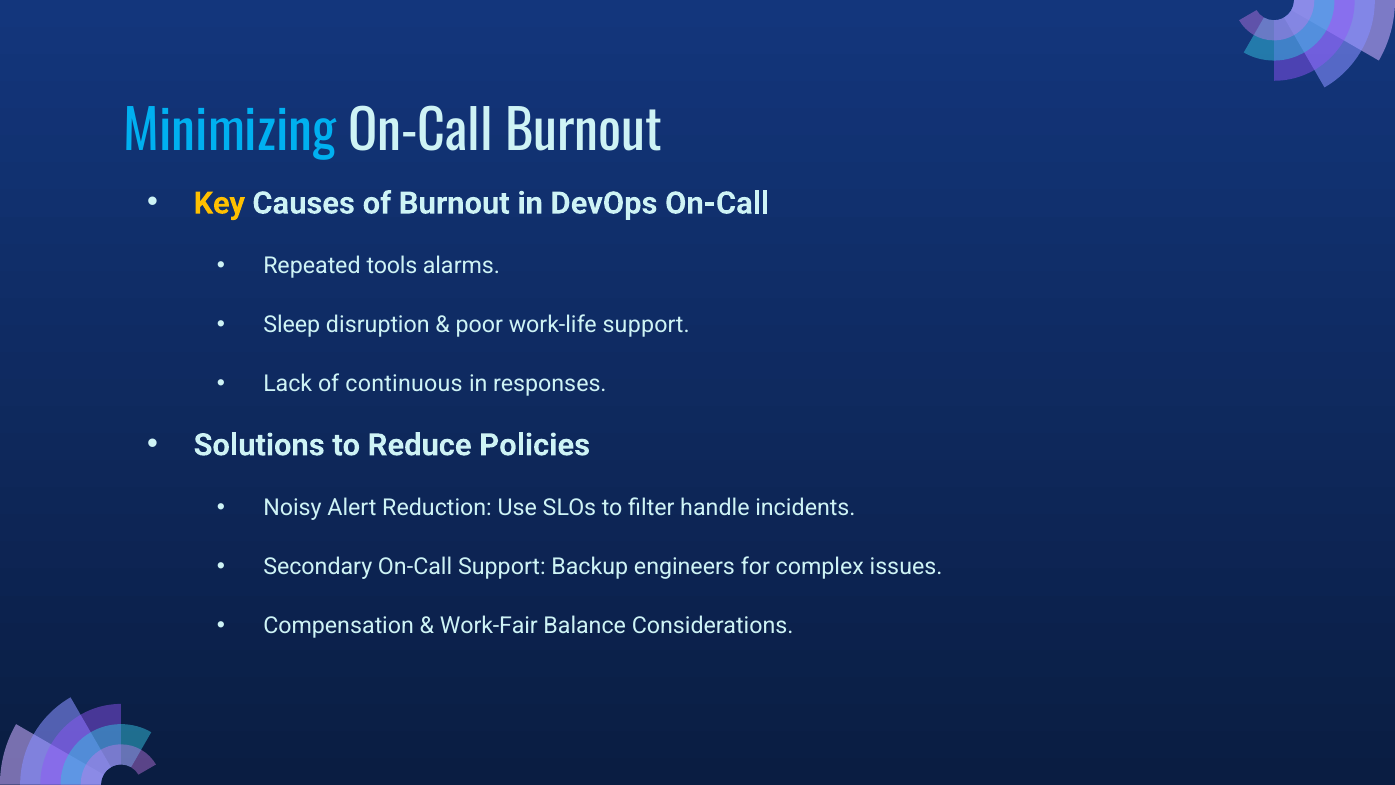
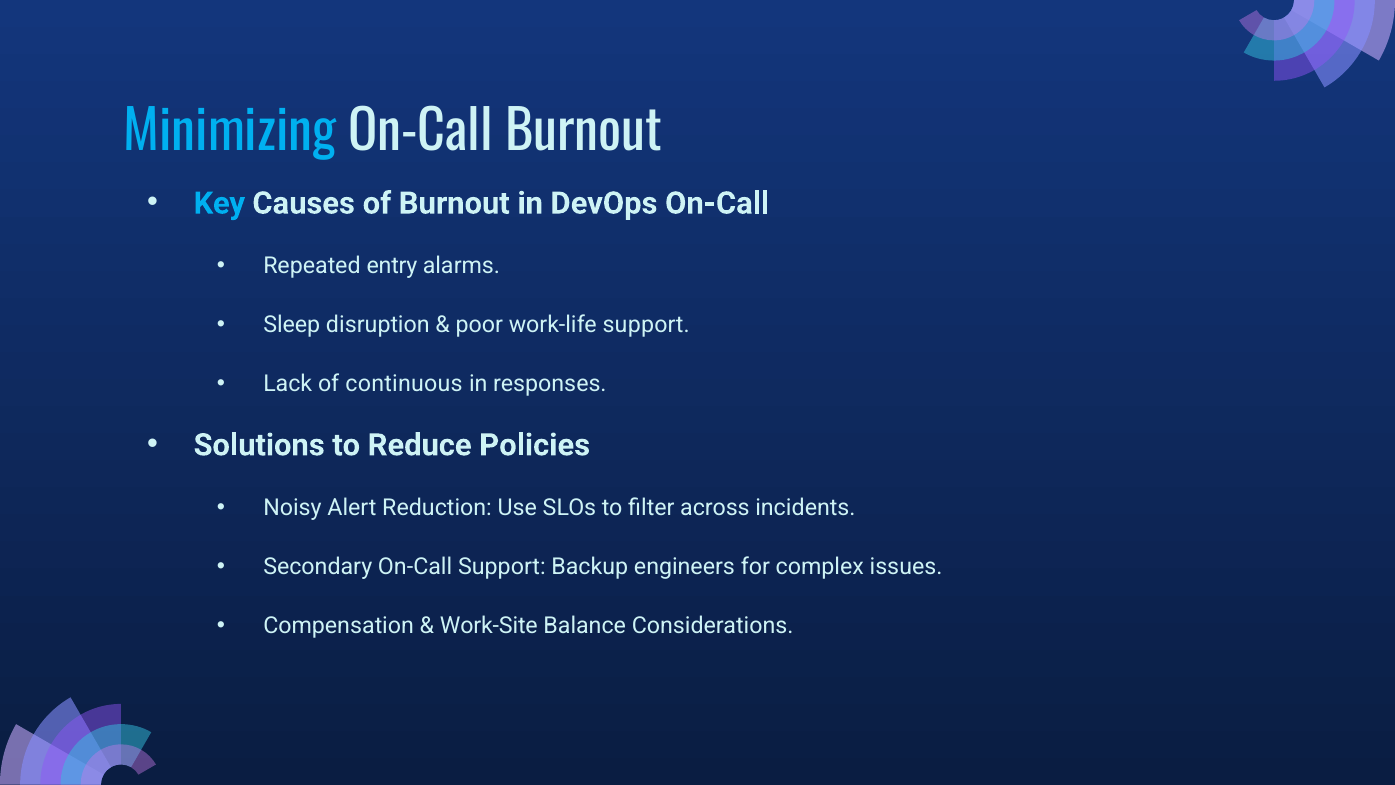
Key colour: yellow -> light blue
tools: tools -> entry
handle: handle -> across
Work-Fair: Work-Fair -> Work-Site
